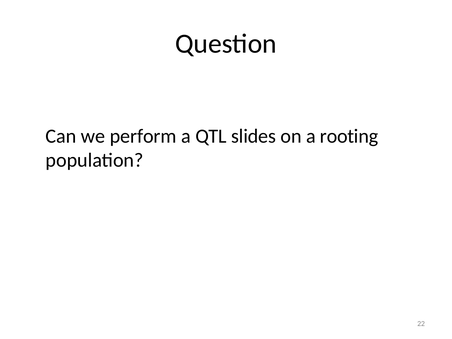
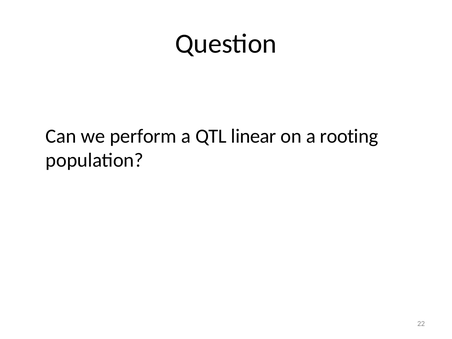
slides: slides -> linear
